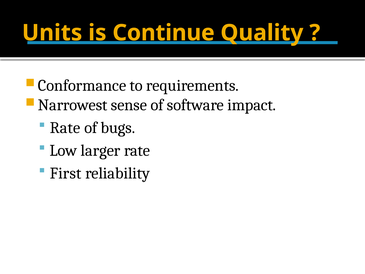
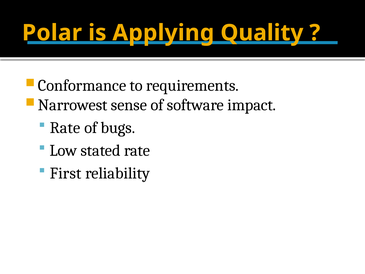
Units: Units -> Polar
Continue: Continue -> Applying
larger: larger -> stated
